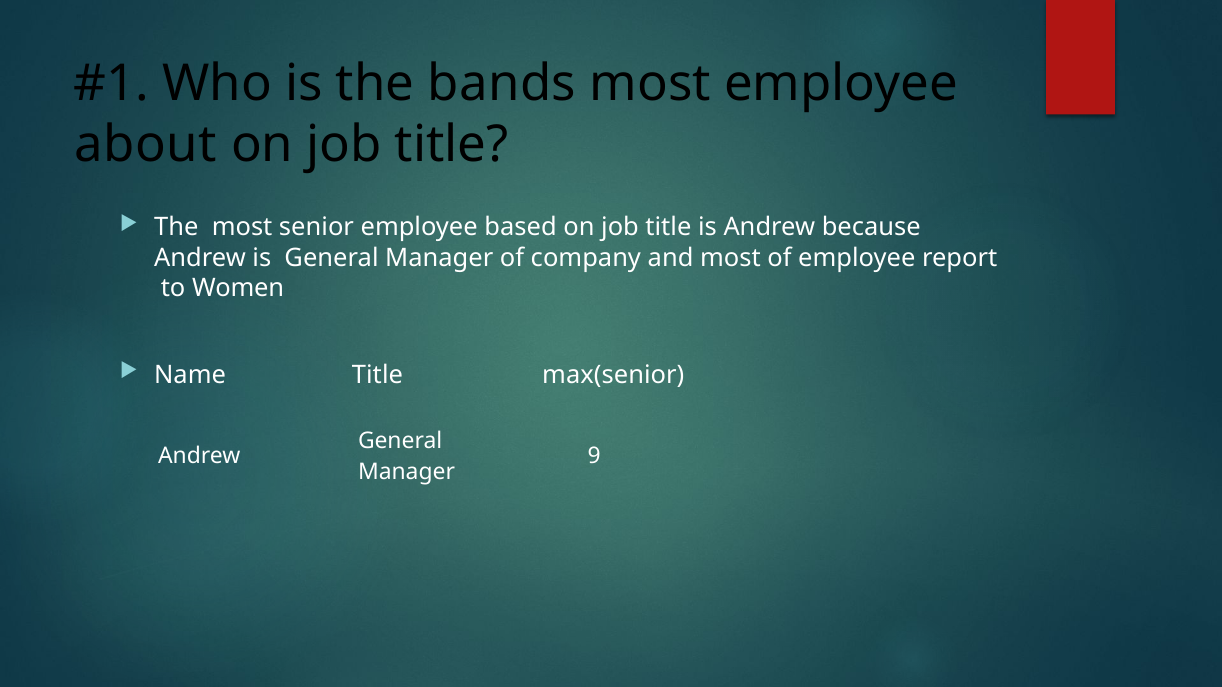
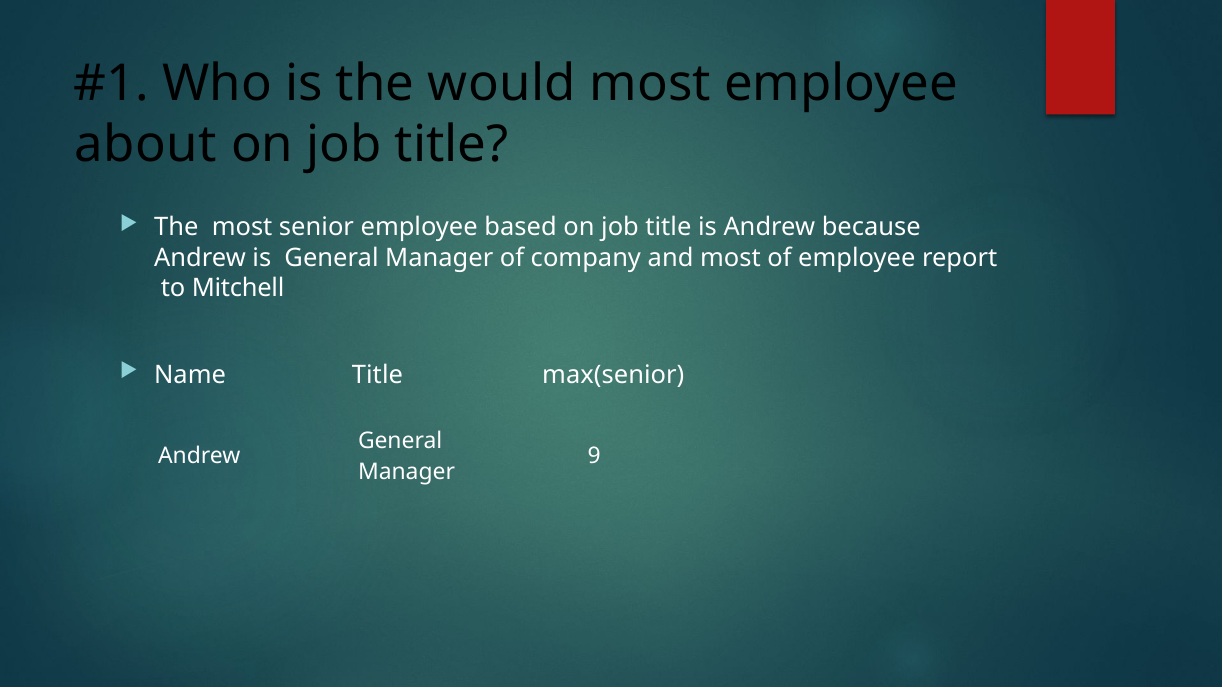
bands: bands -> would
Women: Women -> Mitchell
